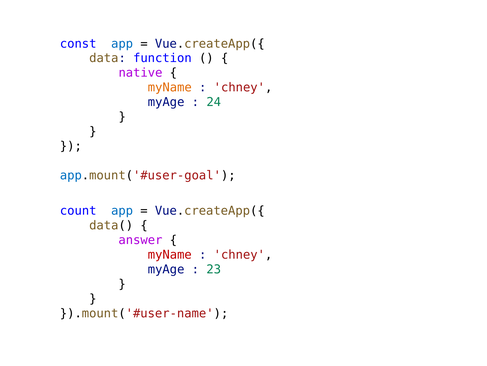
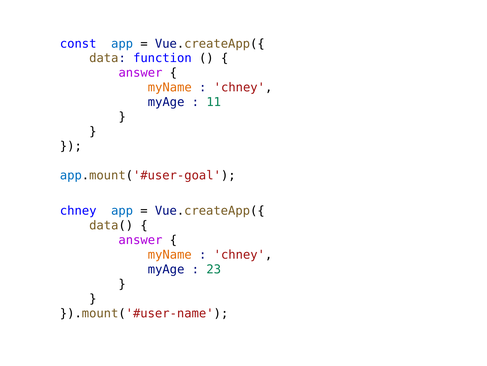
native at (140, 73): native -> answer
24: 24 -> 11
count at (78, 211): count -> chney
myName at (170, 254) colour: red -> orange
